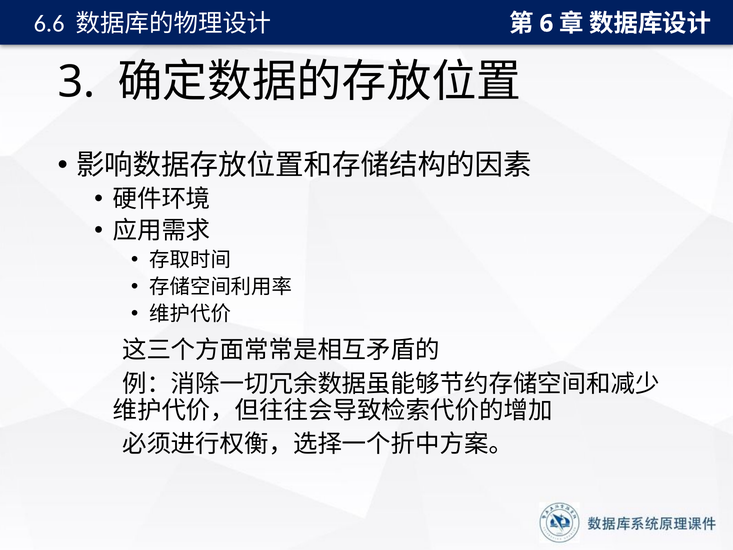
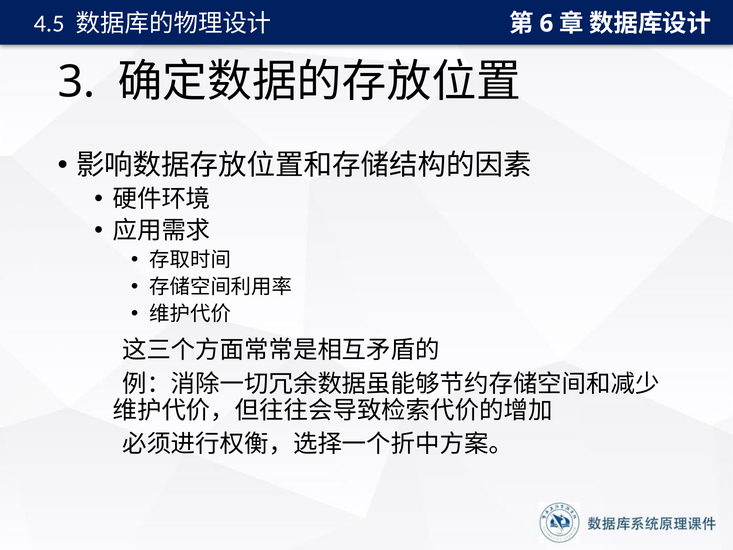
6.6: 6.6 -> 4.5
